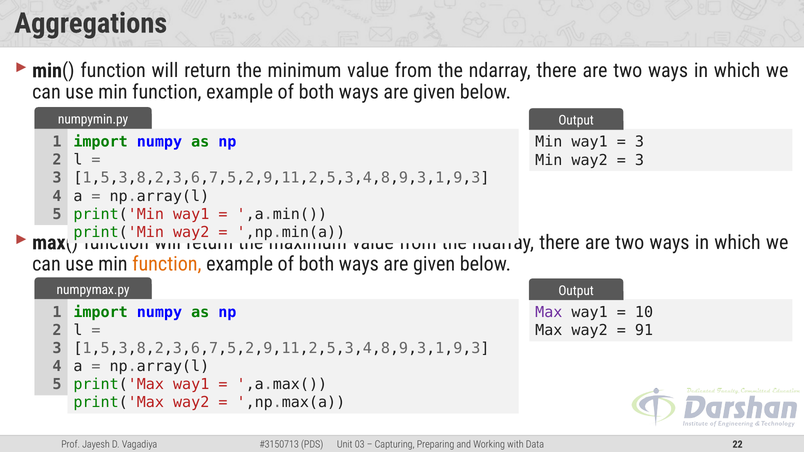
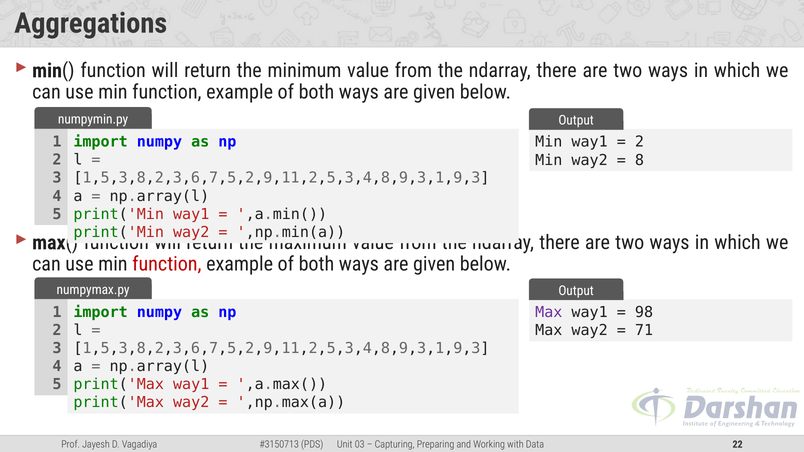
3 at (640, 142): 3 -> 2
3 at (640, 160): 3 -> 8
function at (167, 264) colour: orange -> red
10: 10 -> 98
91: 91 -> 71
